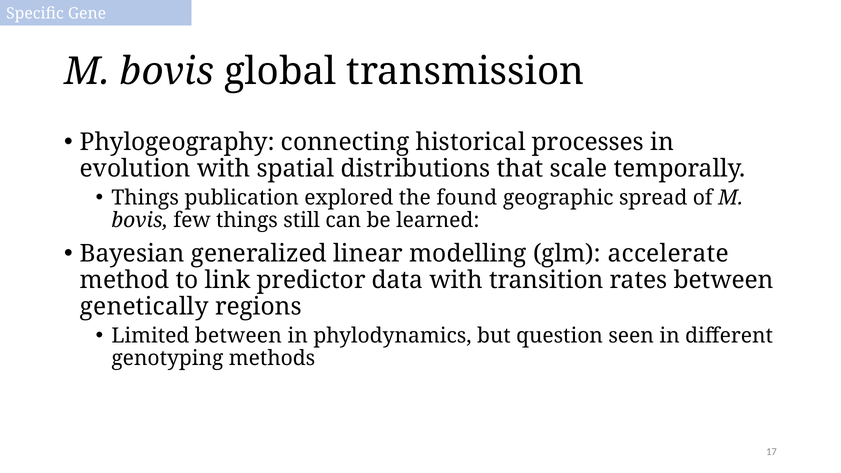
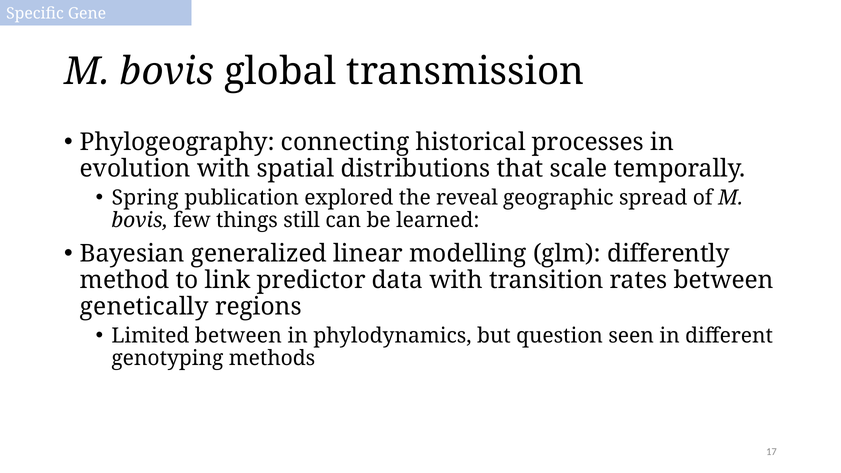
Things at (145, 198): Things -> Spring
found: found -> reveal
accelerate: accelerate -> differently
